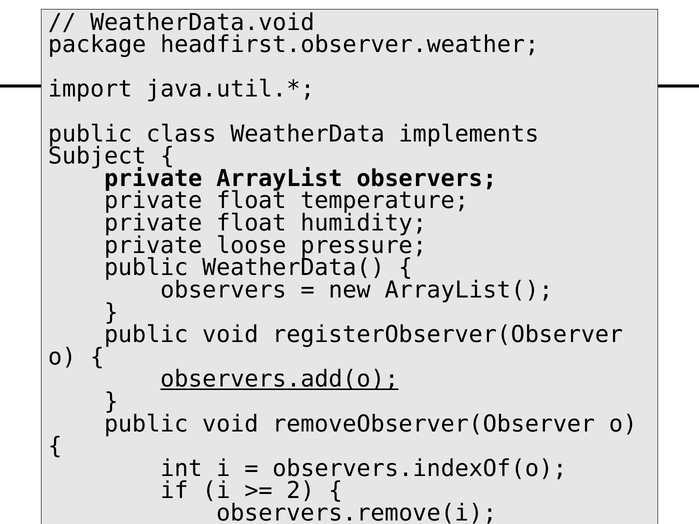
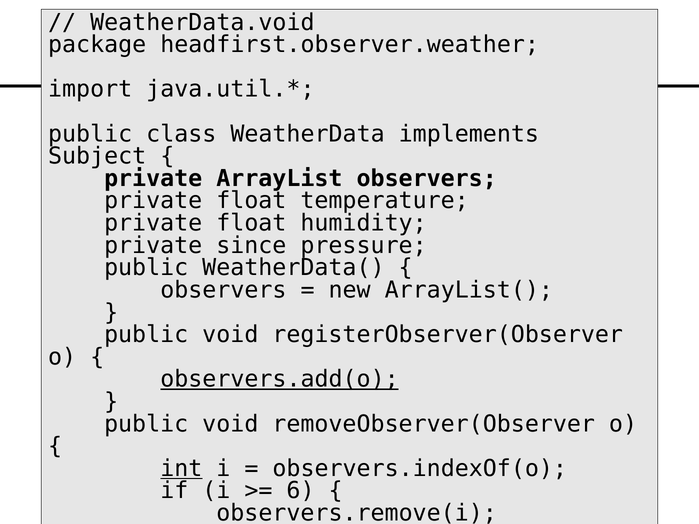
loose: loose -> since
int underline: none -> present
2: 2 -> 6
